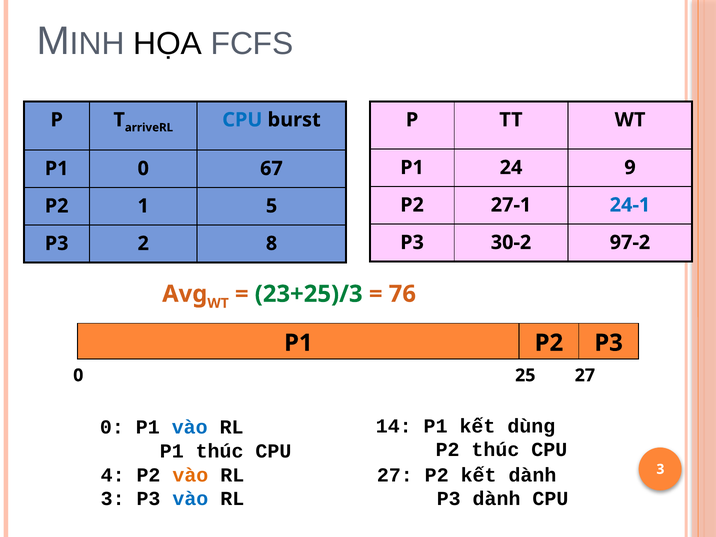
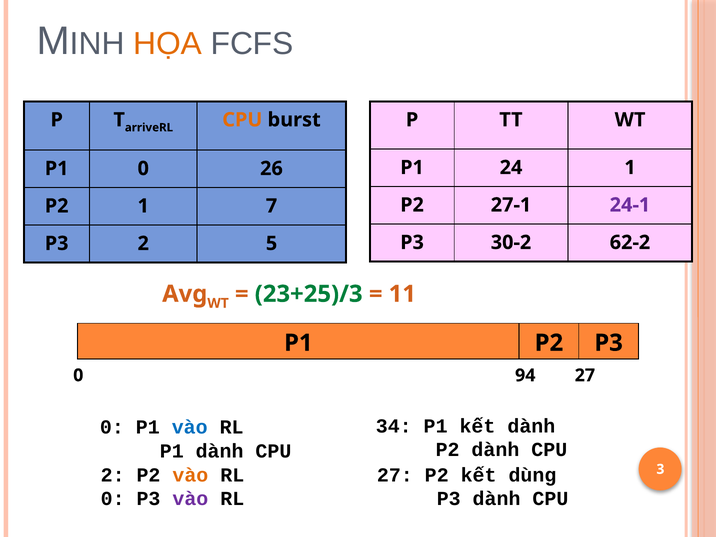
HỌA colour: black -> orange
CPU at (242, 120) colour: blue -> orange
24 9: 9 -> 1
67: 67 -> 26
24-1 colour: blue -> purple
5: 5 -> 7
97-2: 97-2 -> 62-2
8: 8 -> 5
76: 76 -> 11
25: 25 -> 94
14: 14 -> 34
kết dùng: dùng -> dành
P2 thúc: thúc -> dành
P1 thúc: thúc -> dành
4 at (113, 475): 4 -> 2
kết dành: dành -> dùng
3 at (113, 499): 3 -> 0
vào at (190, 499) colour: blue -> purple
